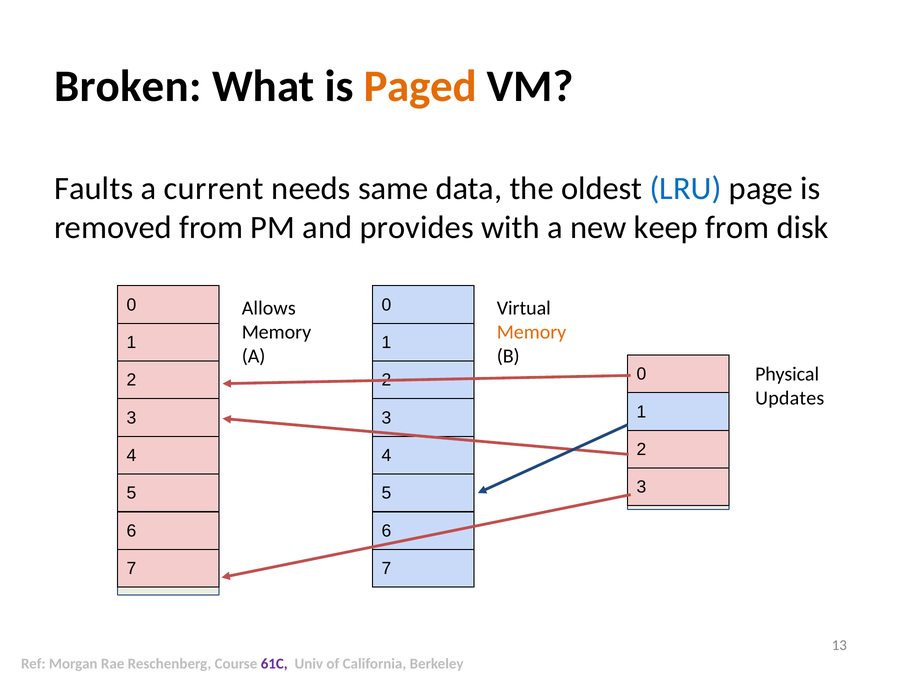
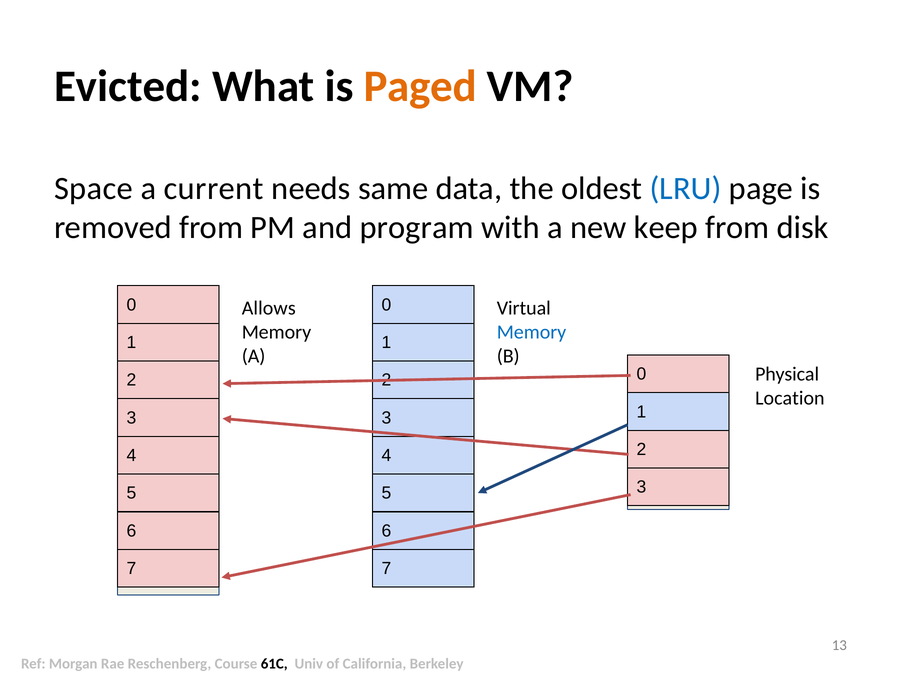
Broken: Broken -> Evicted
Faults: Faults -> Space
provides: provides -> program
Memory at (532, 332) colour: orange -> blue
Updates: Updates -> Location
61C colour: purple -> black
